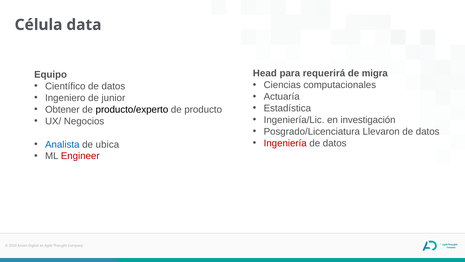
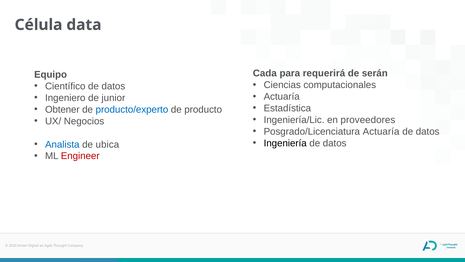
Head: Head -> Cada
migra: migra -> serán
producto/experto colour: black -> blue
investigación: investigación -> proveedores
Posgrado/Licenciatura Llevaron: Llevaron -> Actuaría
Ingeniería colour: red -> black
